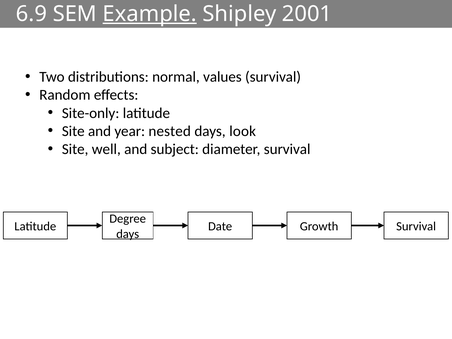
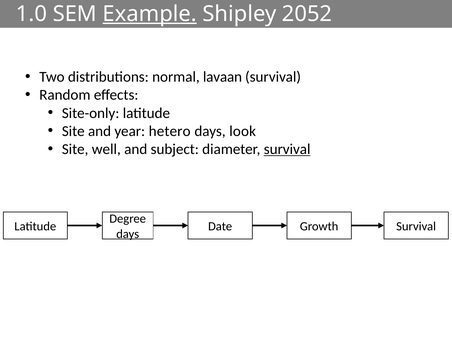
6.9: 6.9 -> 1.0
2001: 2001 -> 2052
values: values -> lavaan
nested: nested -> hetero
survival at (287, 149) underline: none -> present
